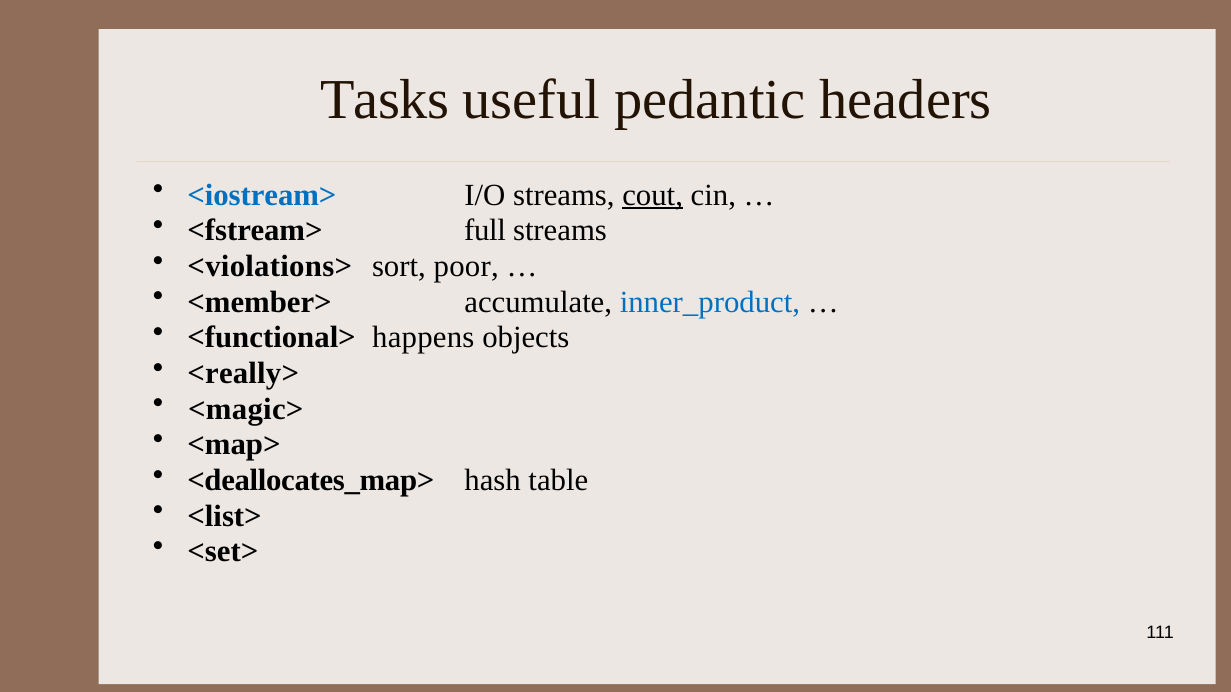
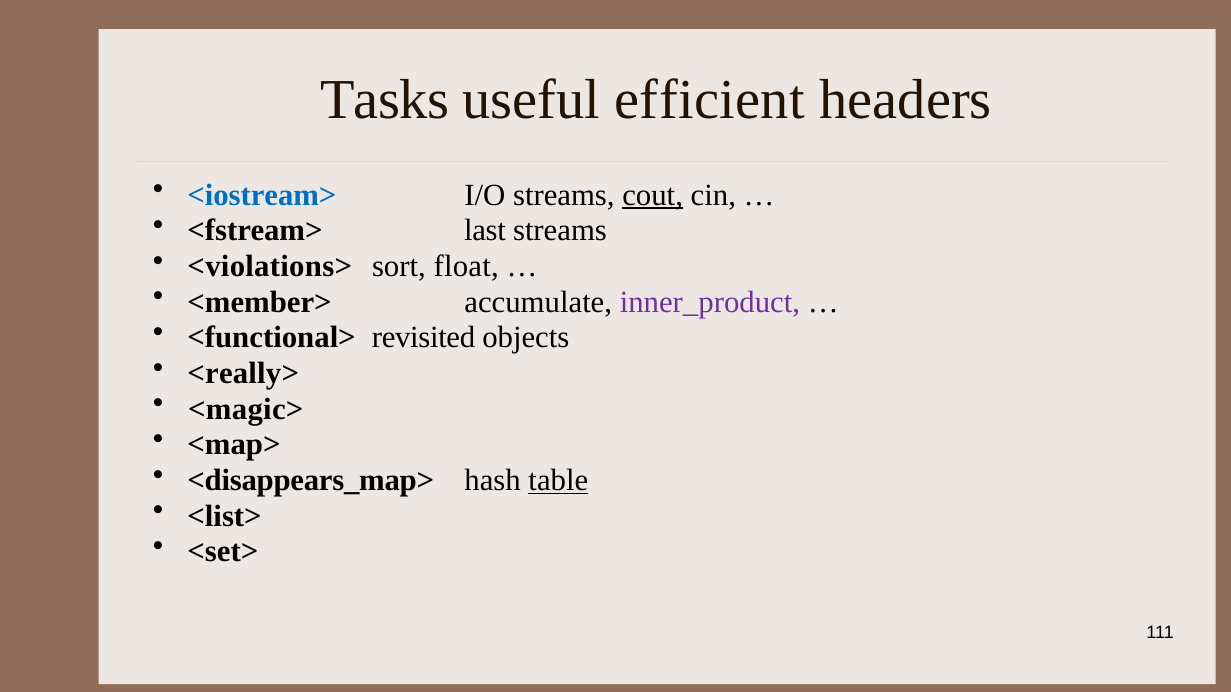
pedantic: pedantic -> efficient
full: full -> last
poor: poor -> float
inner_product colour: blue -> purple
happens: happens -> revisited
<deallocates_map>: <deallocates_map> -> <disappears_map>
table underline: none -> present
